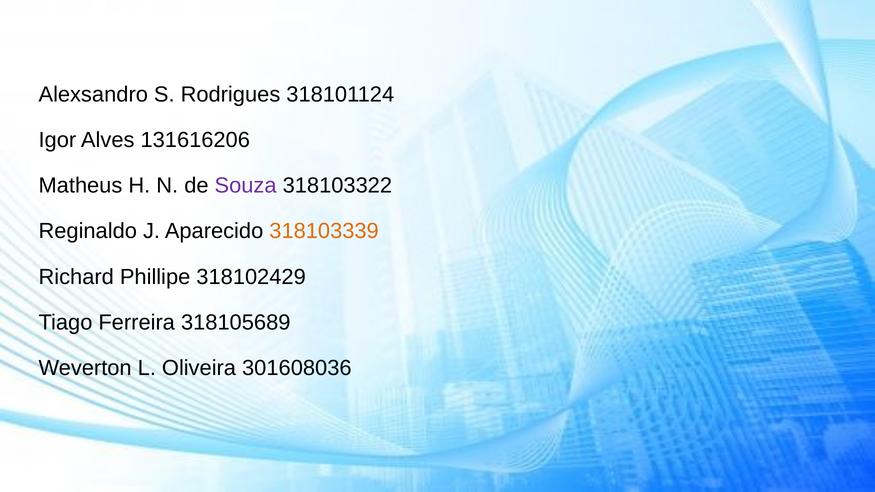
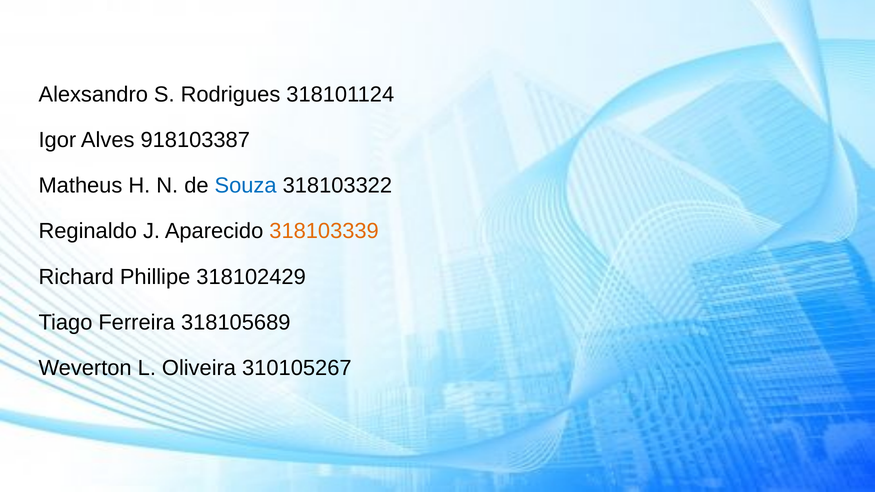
131616206: 131616206 -> 918103387
Souza colour: purple -> blue
301608036: 301608036 -> 310105267
